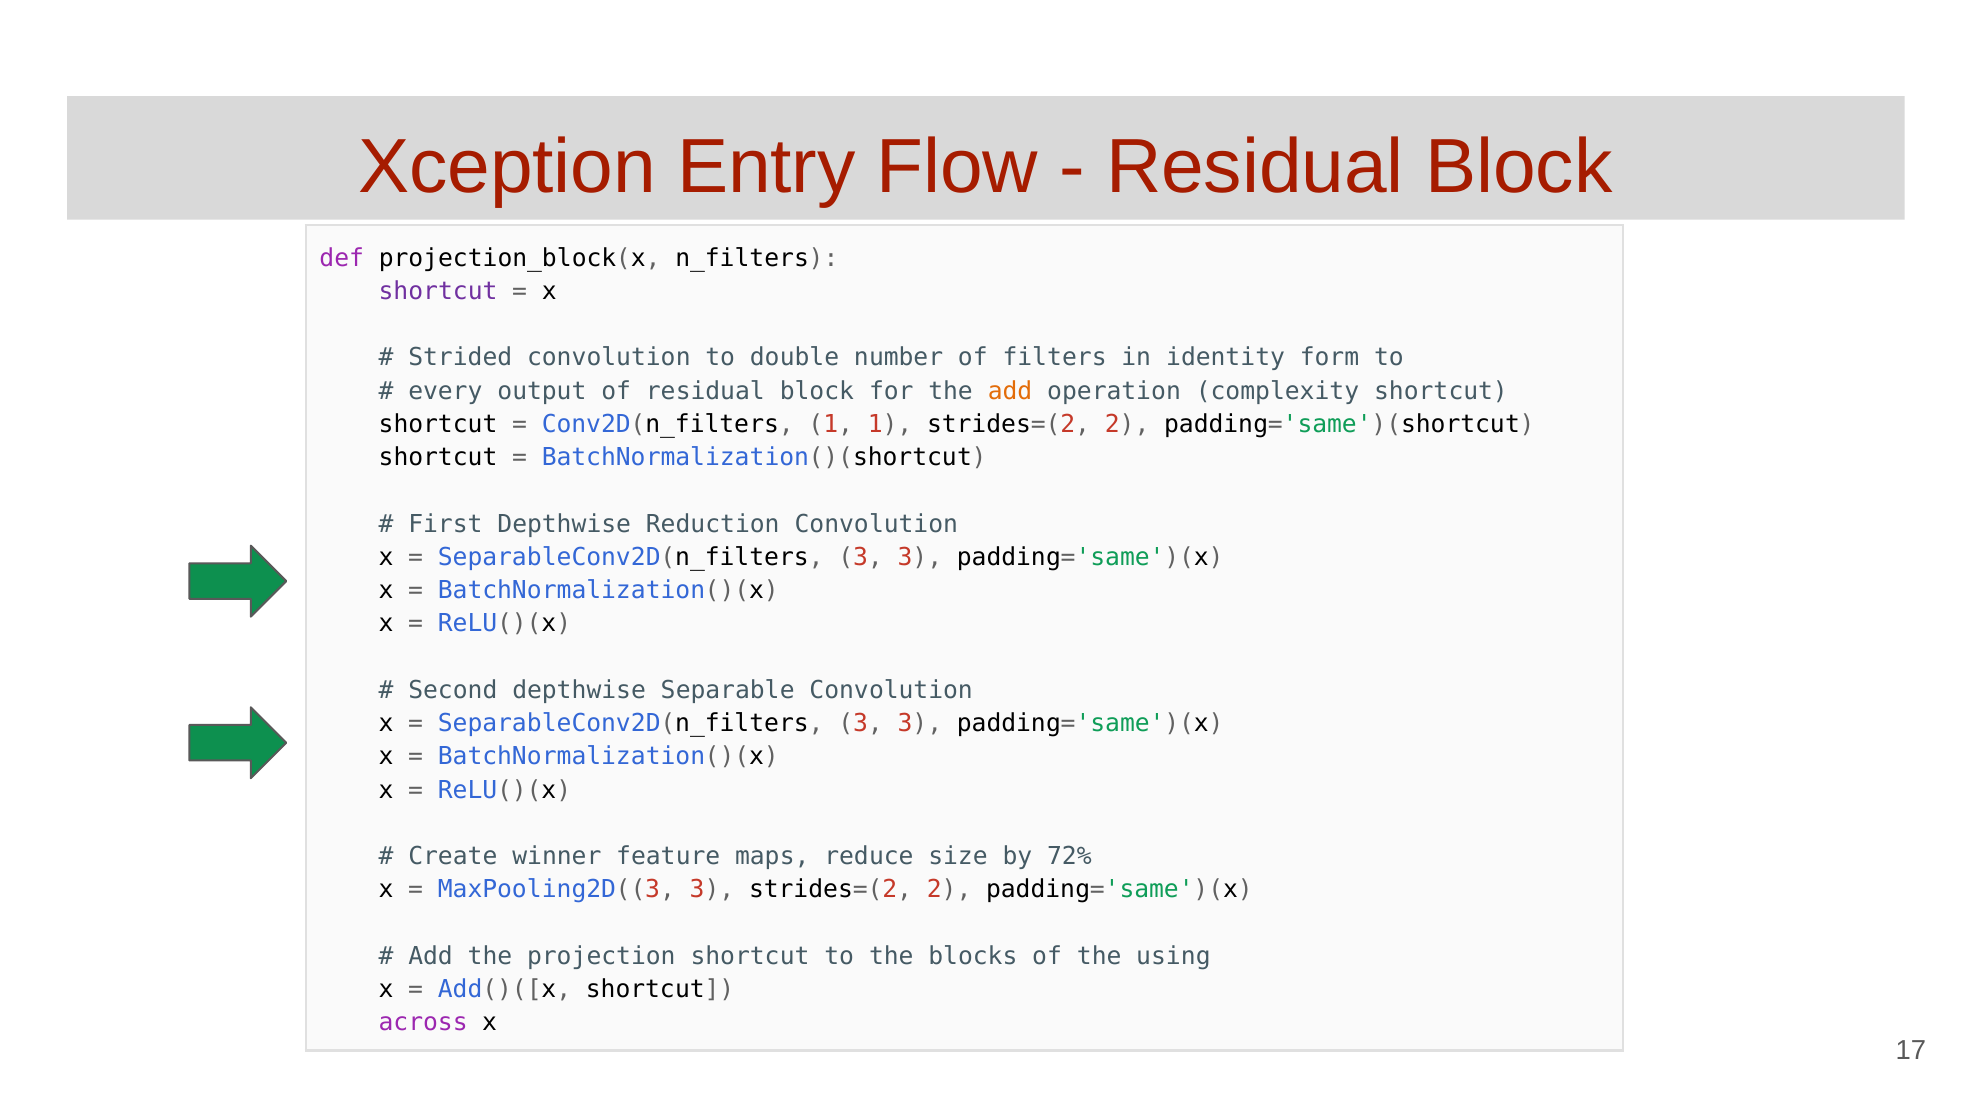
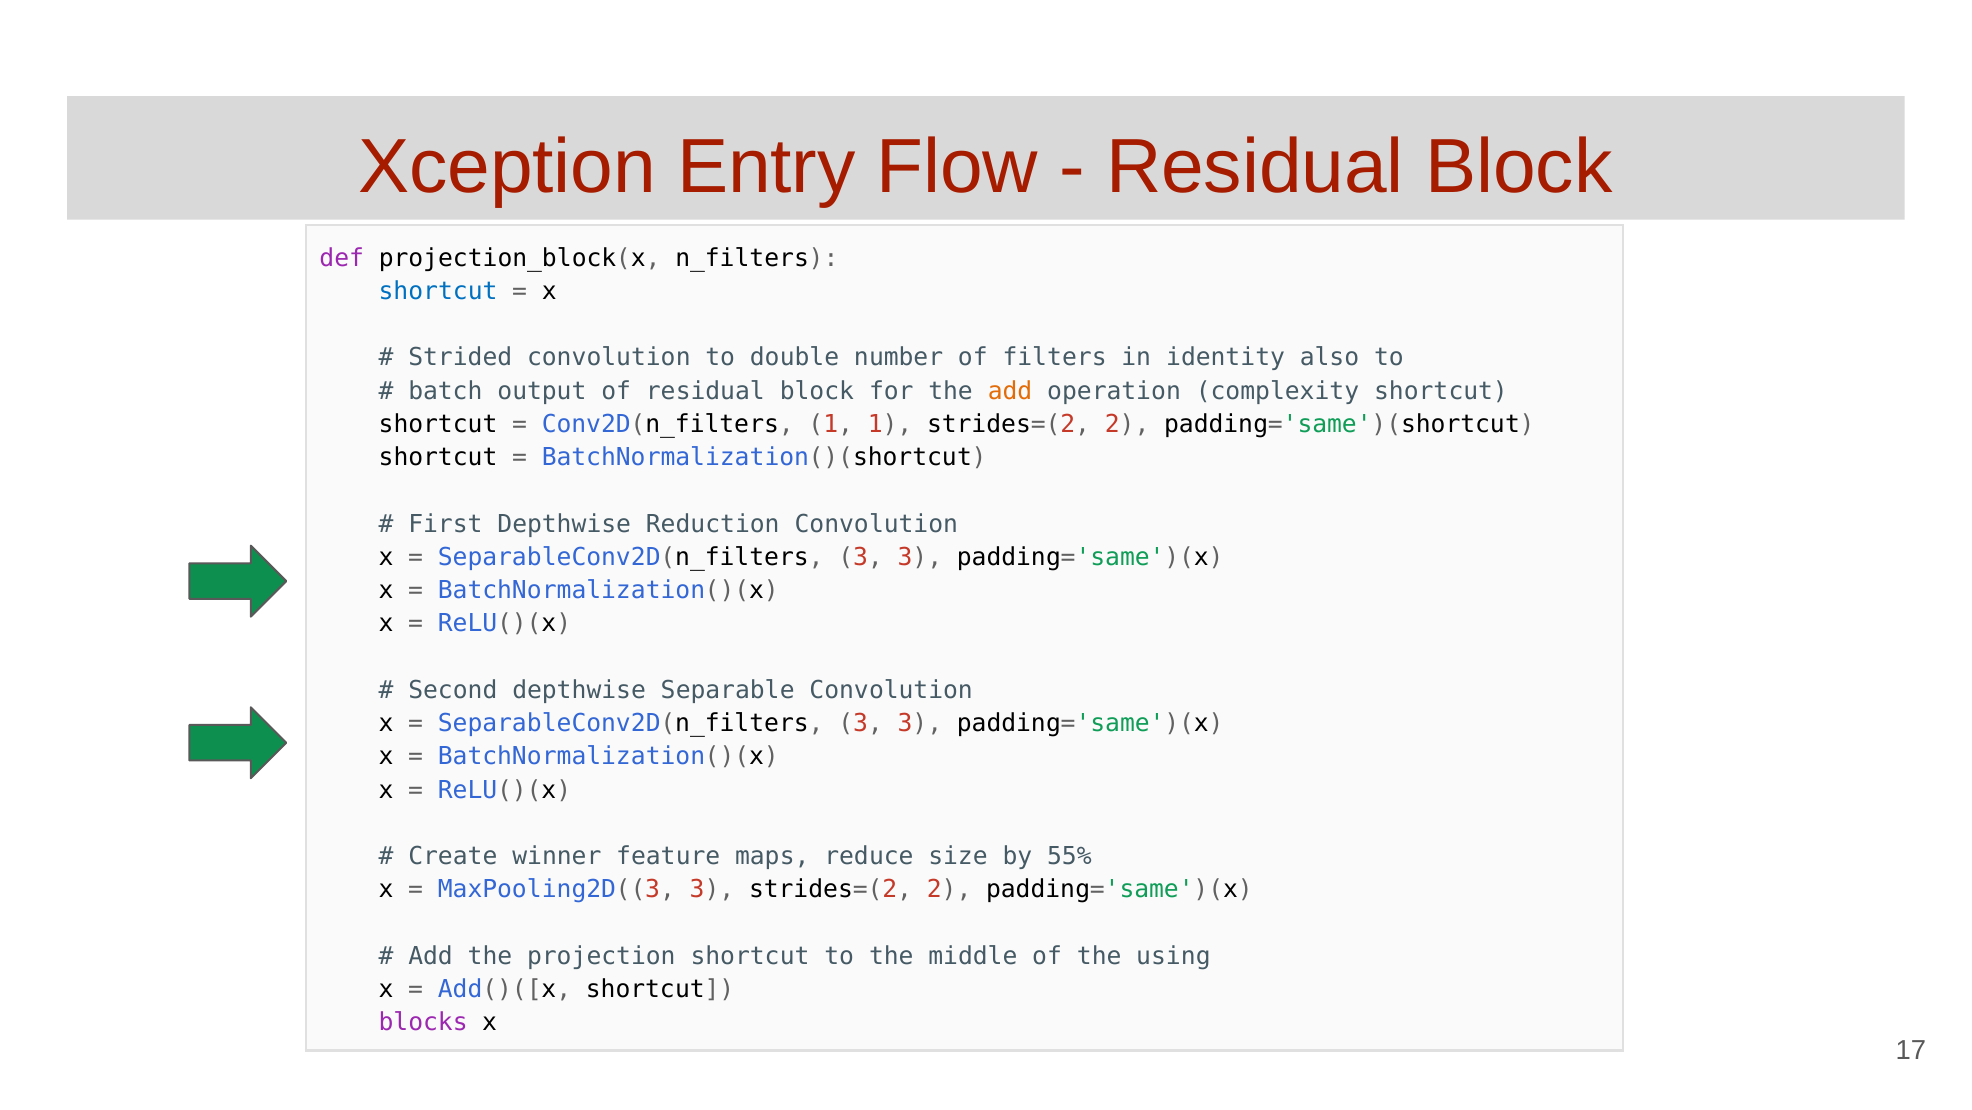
shortcut at (438, 291) colour: purple -> blue
form: form -> also
every: every -> batch
72%: 72% -> 55%
blocks: blocks -> middle
across: across -> blocks
